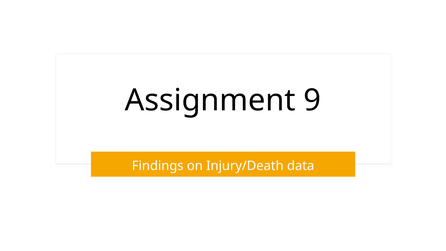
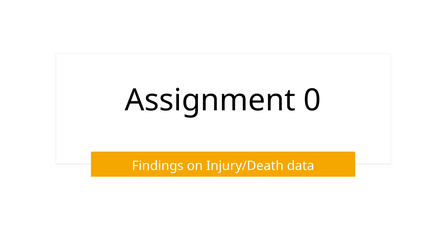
9: 9 -> 0
